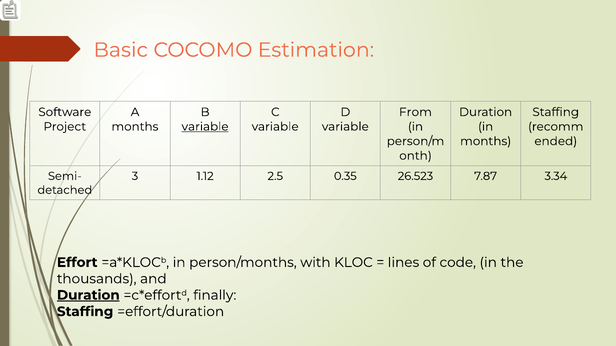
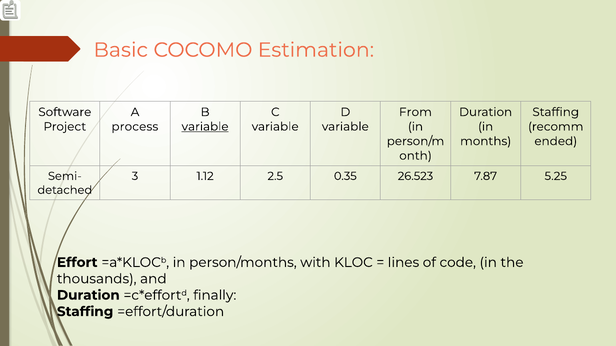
months at (135, 127): months -> process
3.34: 3.34 -> 5.25
Duration at (88, 296) underline: present -> none
